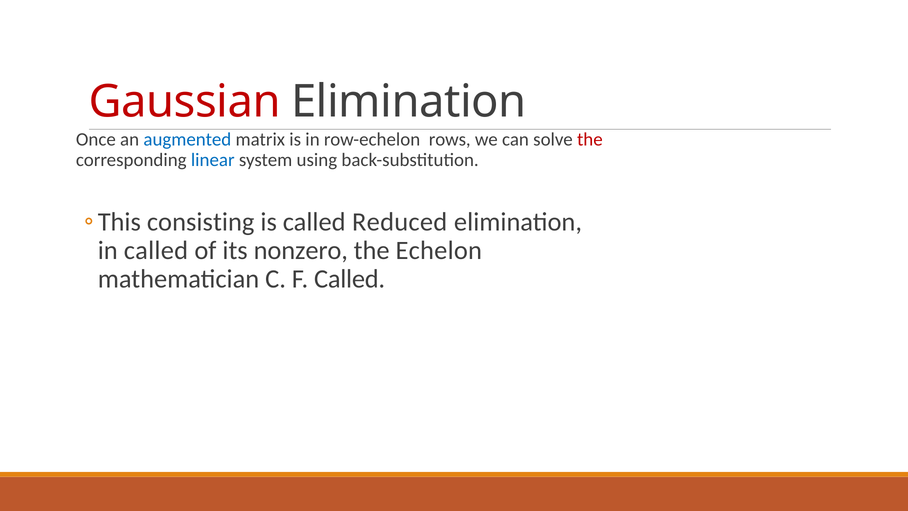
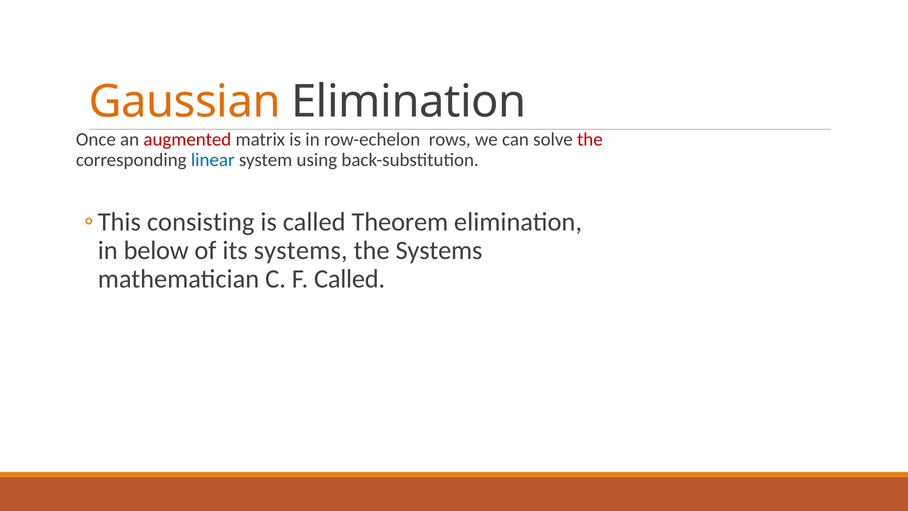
Gaussian colour: red -> orange
augmented colour: blue -> red
Reduced: Reduced -> Theorem
in called: called -> below
its nonzero: nonzero -> systems
the Echelon: Echelon -> Systems
